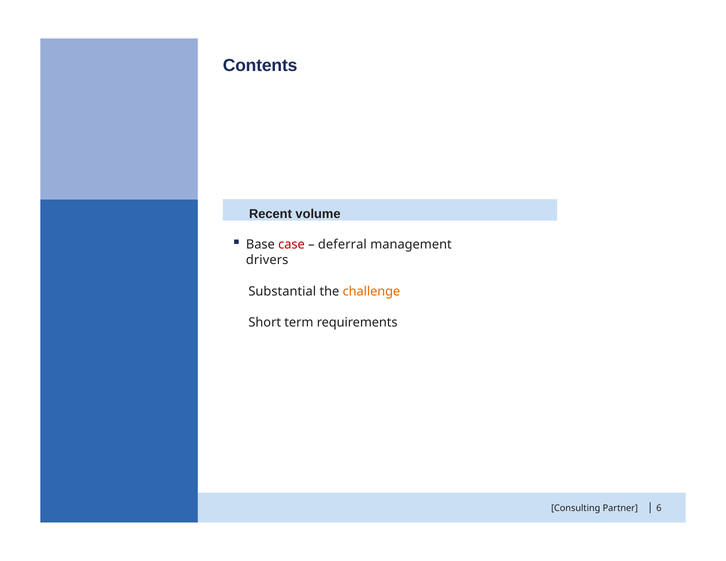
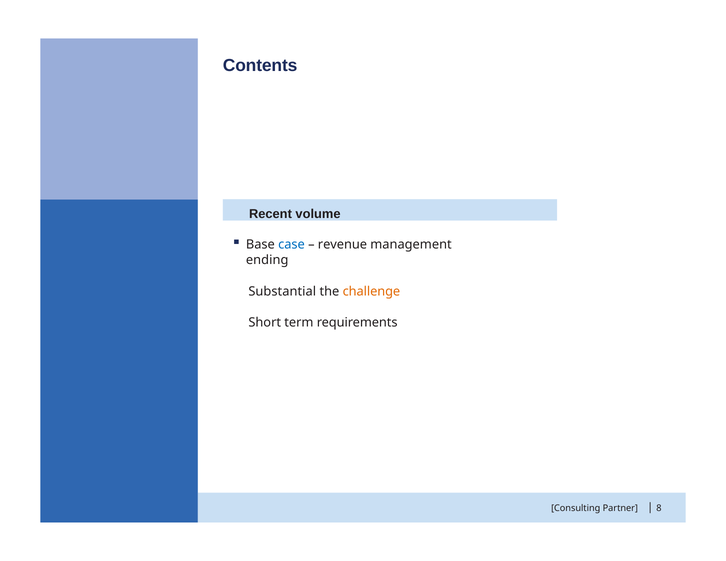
case colour: red -> blue
deferral: deferral -> revenue
drivers: drivers -> ending
6: 6 -> 8
